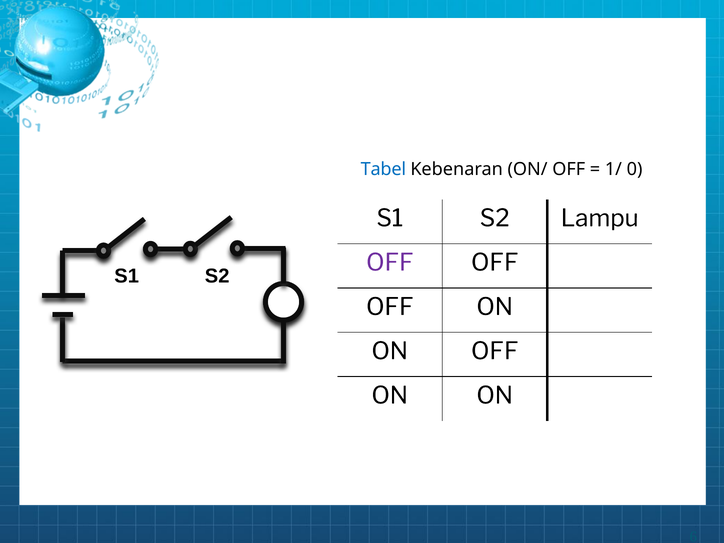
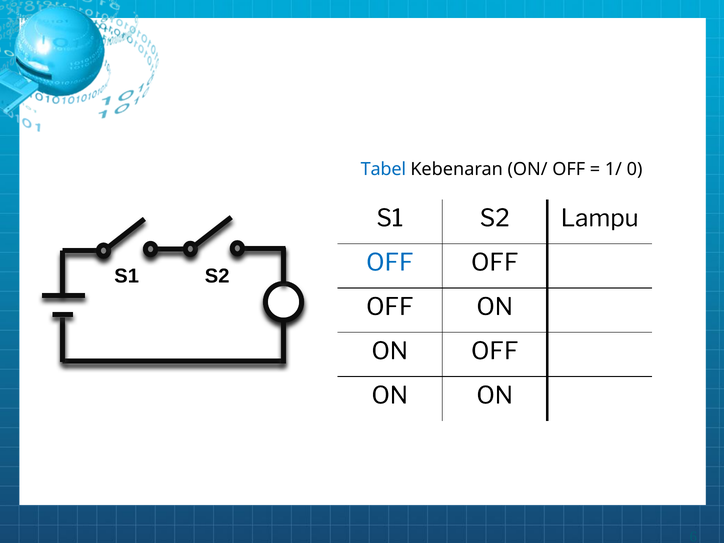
OFF at (390, 263) colour: purple -> blue
